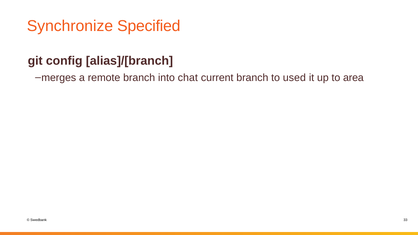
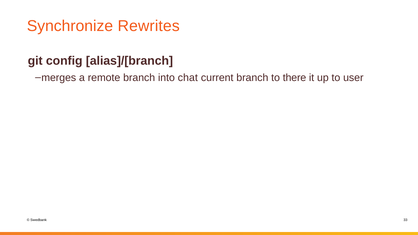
Specified: Specified -> Rewrites
used: used -> there
area: area -> user
